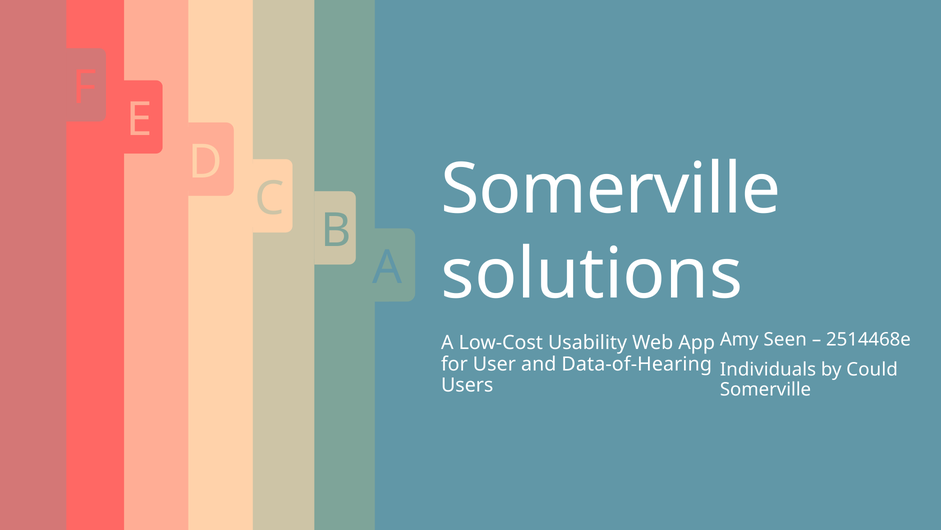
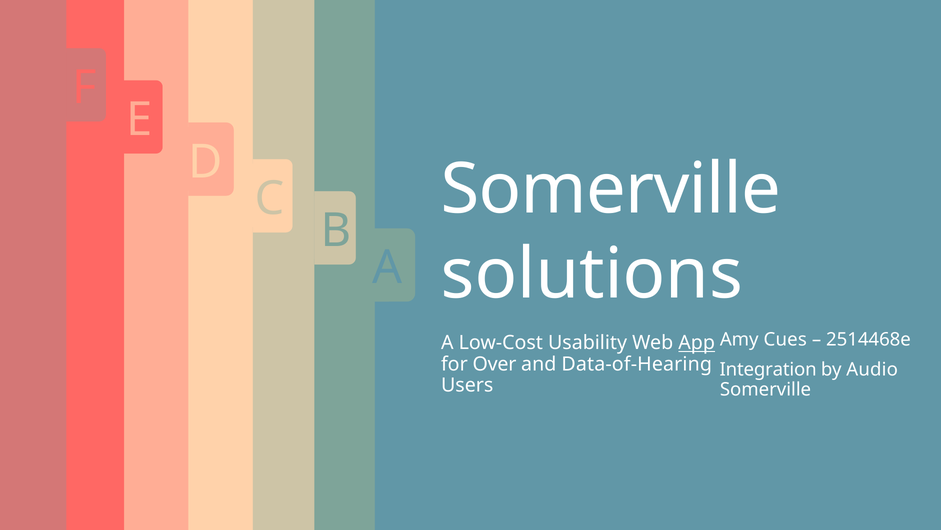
Seen: Seen -> Cues
App underline: none -> present
User: User -> Over
Individuals: Individuals -> Integration
Could: Could -> Audio
